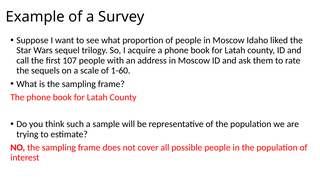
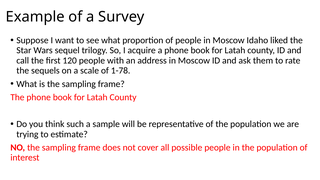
107: 107 -> 120
1-60: 1-60 -> 1-78
